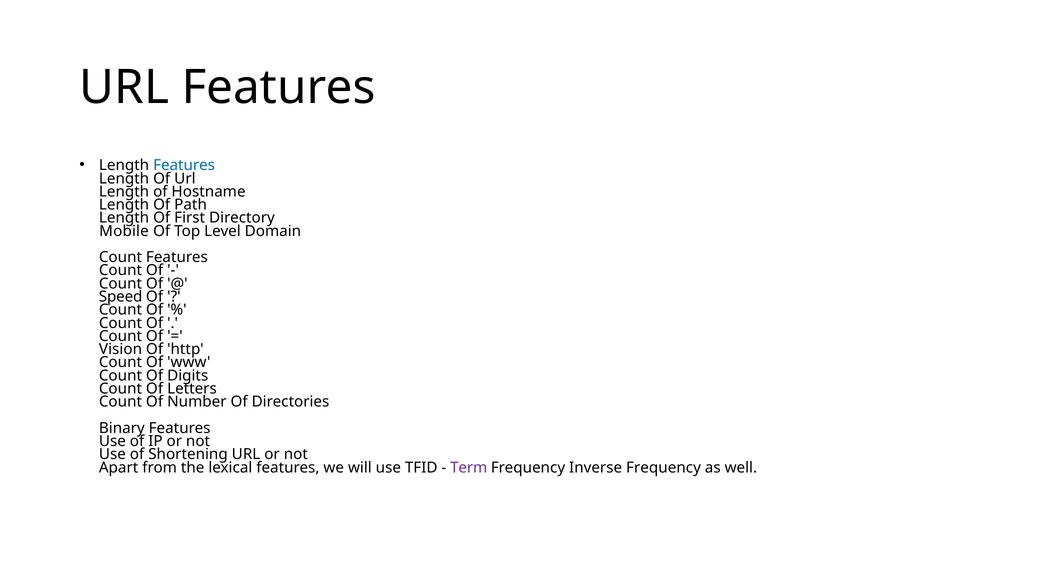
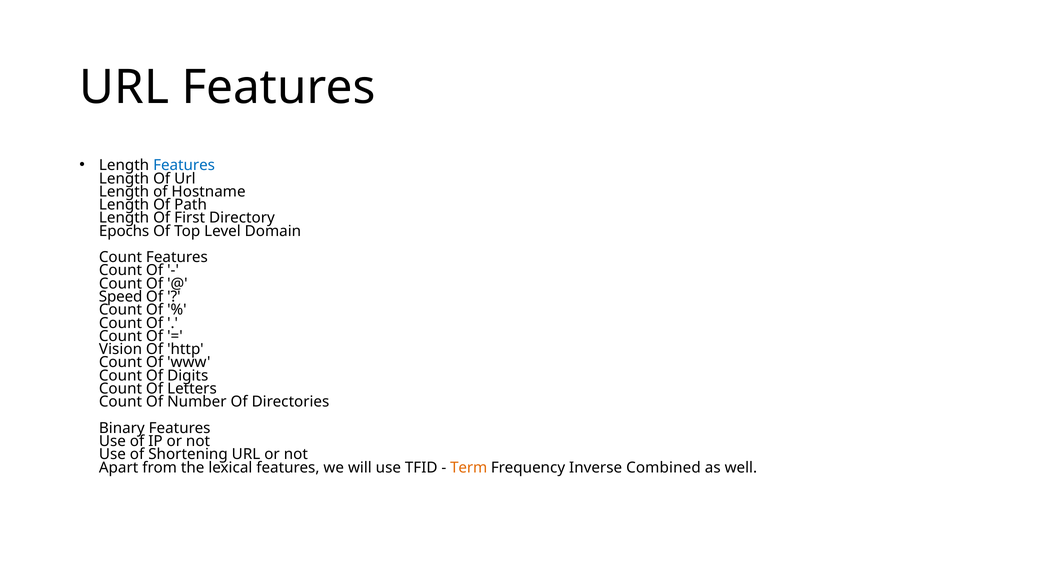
Mobile: Mobile -> Epochs
Term colour: purple -> orange
Inverse Frequency: Frequency -> Combined
